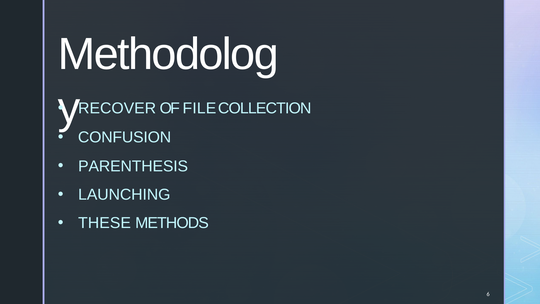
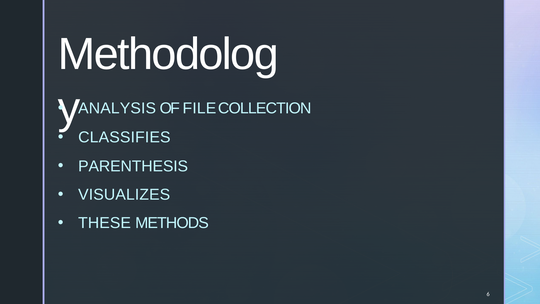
RECOVER: RECOVER -> ANALYSIS
CONFUSION: CONFUSION -> CLASSIFIES
LAUNCHING: LAUNCHING -> VISUALIZES
